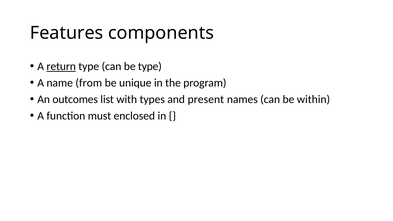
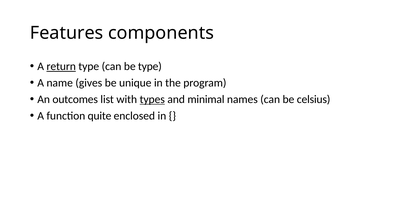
from: from -> gives
types underline: none -> present
present: present -> minimal
within: within -> celsius
must: must -> quite
